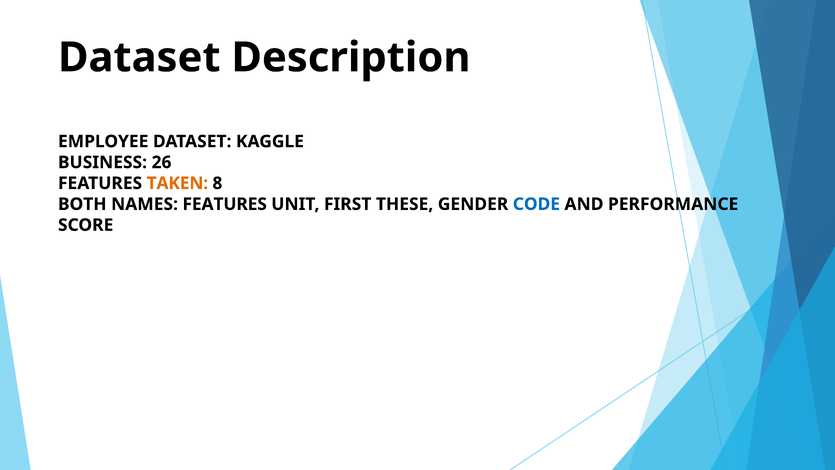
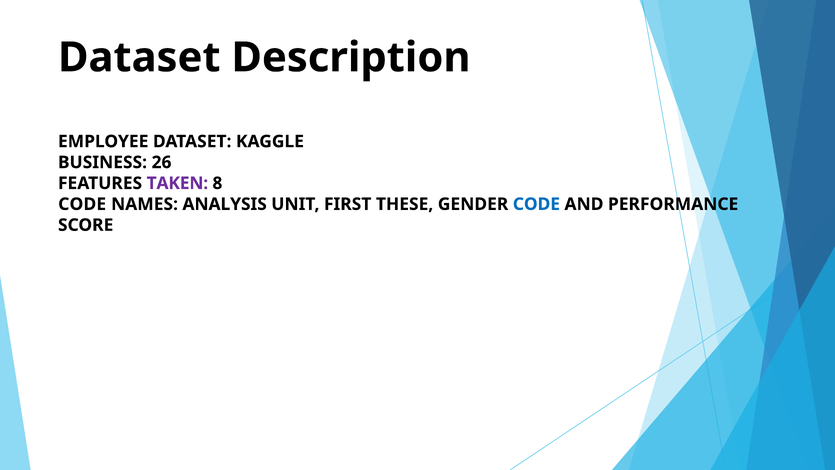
TAKEN colour: orange -> purple
BOTH at (82, 204): BOTH -> CODE
NAMES FEATURES: FEATURES -> ANALYSIS
